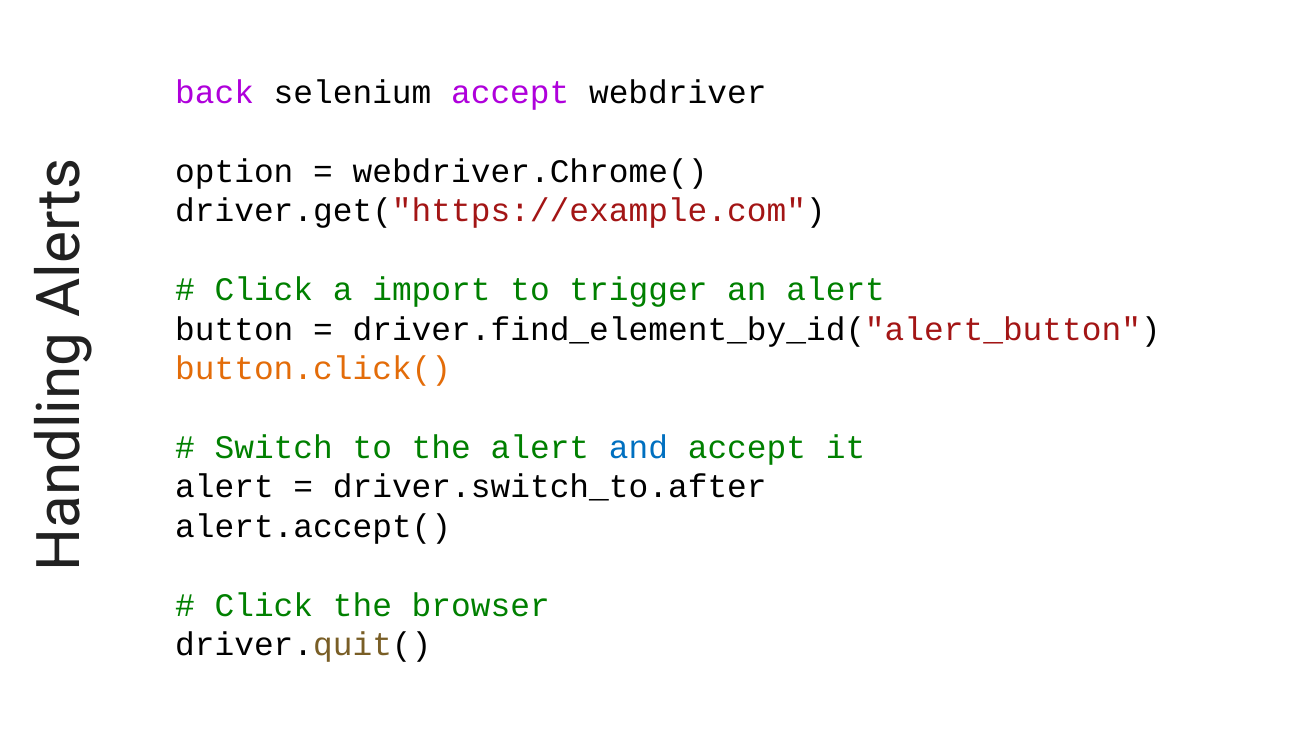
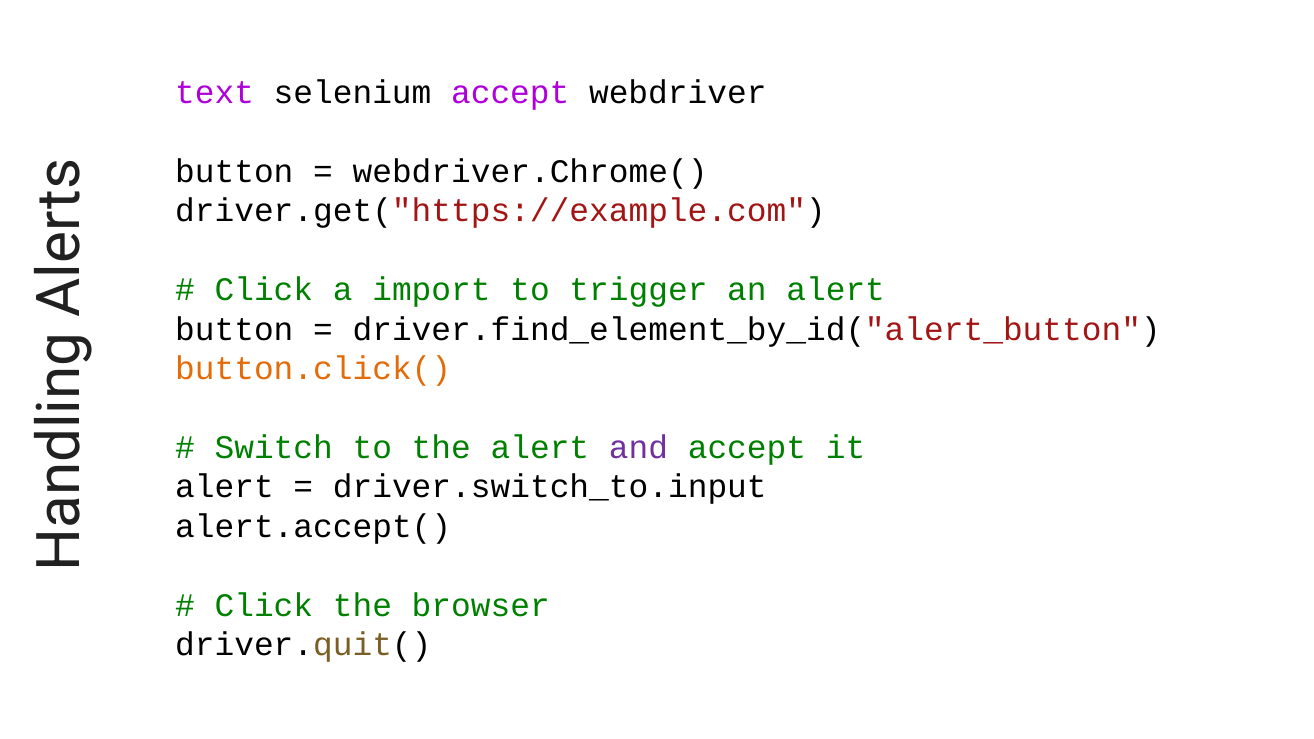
back: back -> text
option at (234, 172): option -> button
and colour: blue -> purple
driver.switch_to.after: driver.switch_to.after -> driver.switch_to.input
